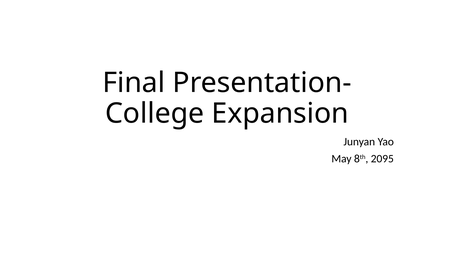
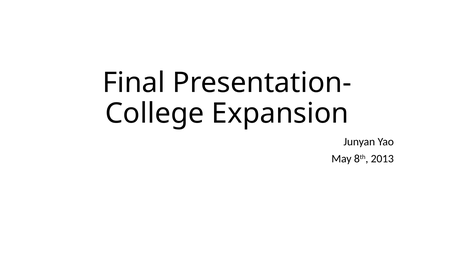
2095: 2095 -> 2013
